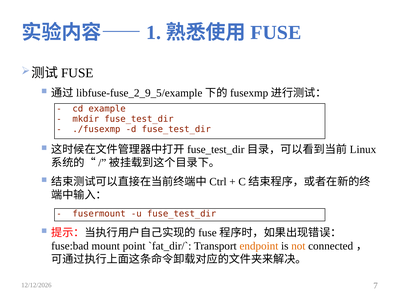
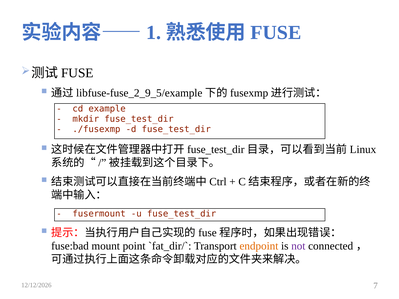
not colour: orange -> purple
